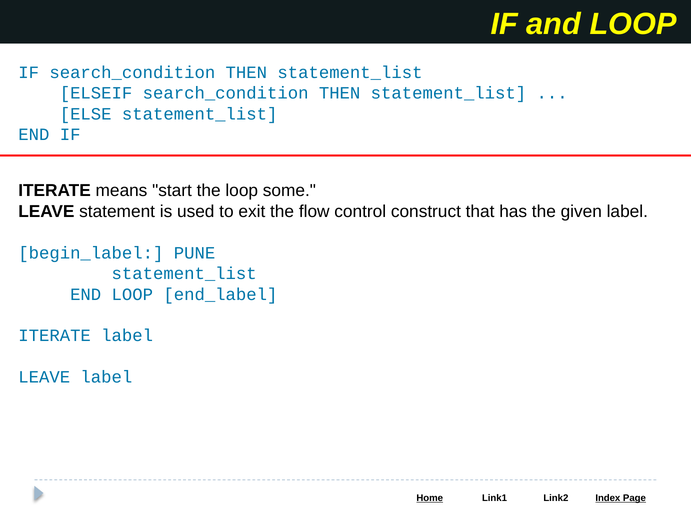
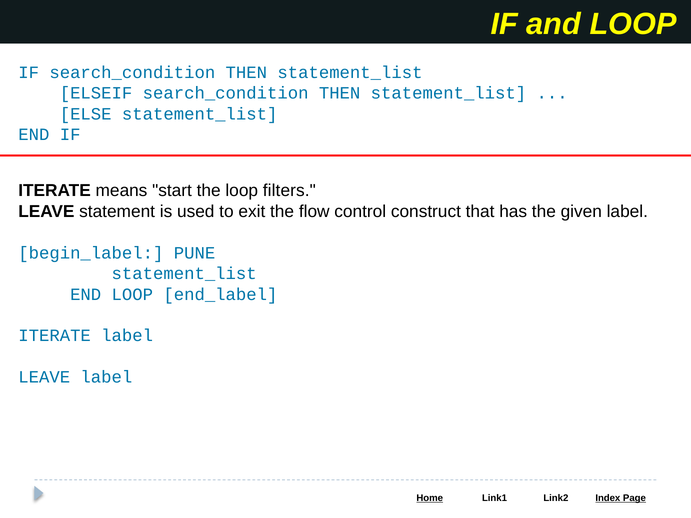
some: some -> filters
